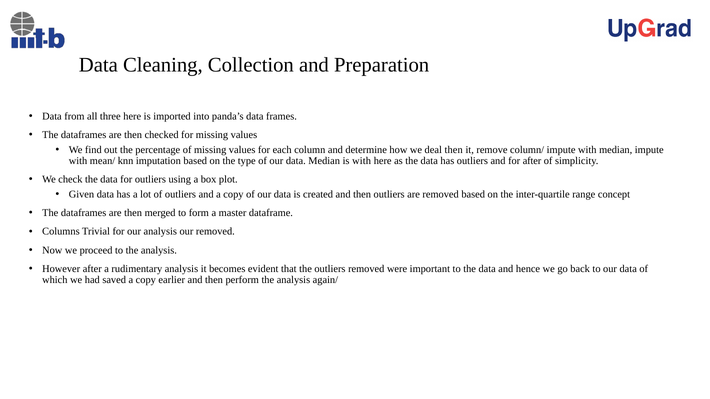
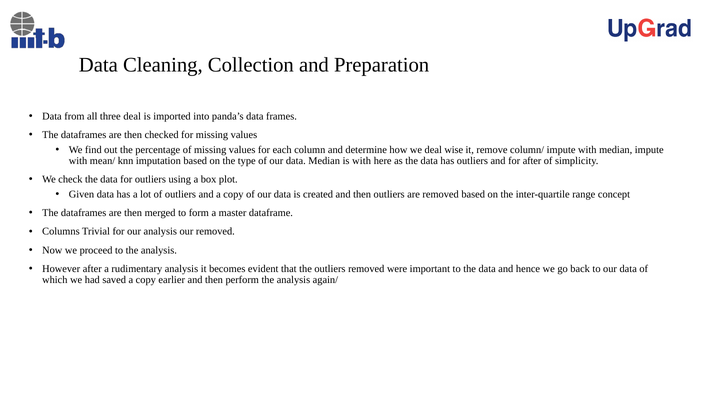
three here: here -> deal
deal then: then -> wise
